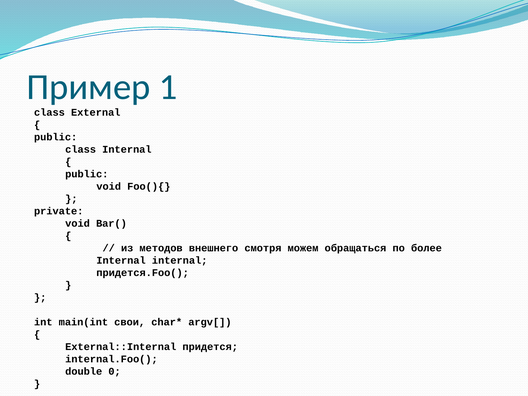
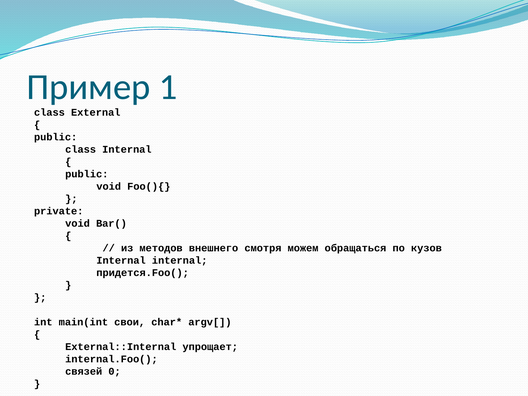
более: более -> кузов
придется: придется -> упрощает
double: double -> связей
